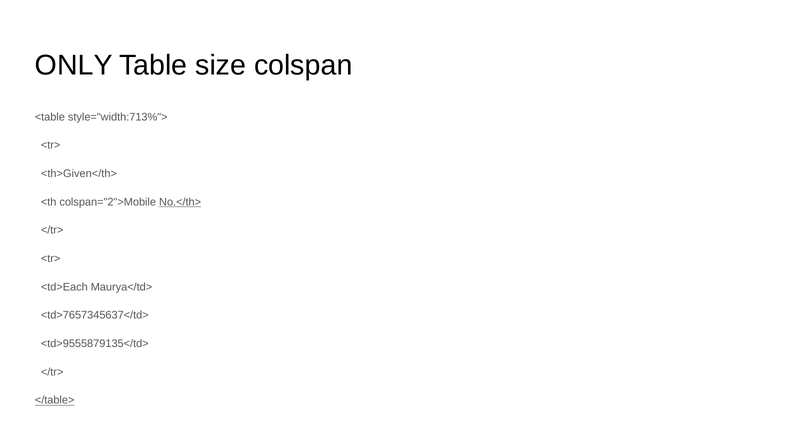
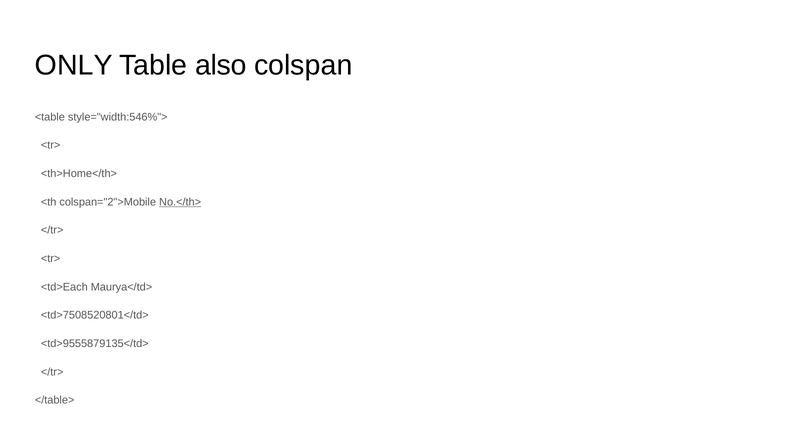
size: size -> also
style="width:713%">: style="width:713%"> -> style="width:546%">
<th>Given</th>: <th>Given</th> -> <th>Home</th>
<td>7657345637</td>: <td>7657345637</td> -> <td>7508520801</td>
</table> underline: present -> none
